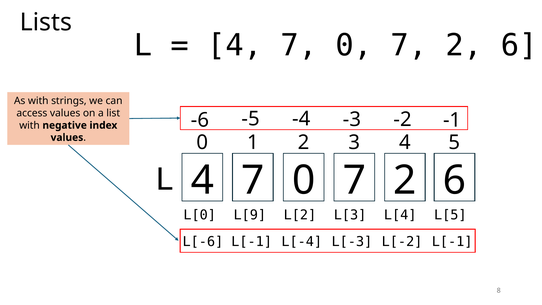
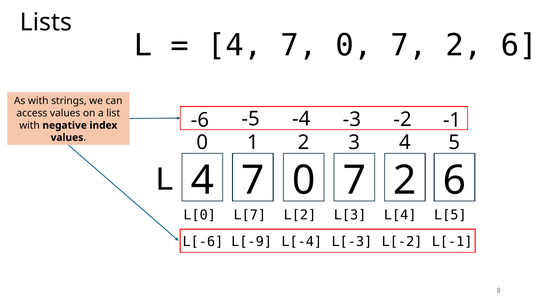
L[9: L[9 -> L[7
L[-6 L[-1: L[-1 -> L[-9
